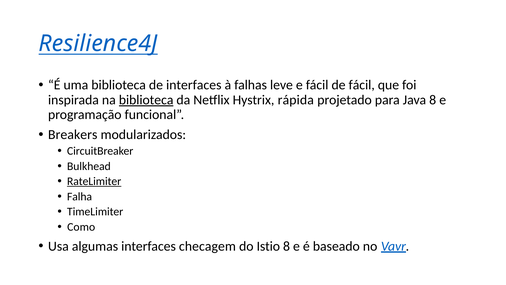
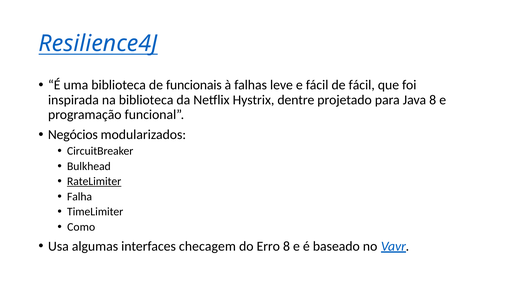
de interfaces: interfaces -> funcionais
biblioteca at (146, 100) underline: present -> none
rápida: rápida -> dentre
Breakers: Breakers -> Negócios
Istio: Istio -> Erro
